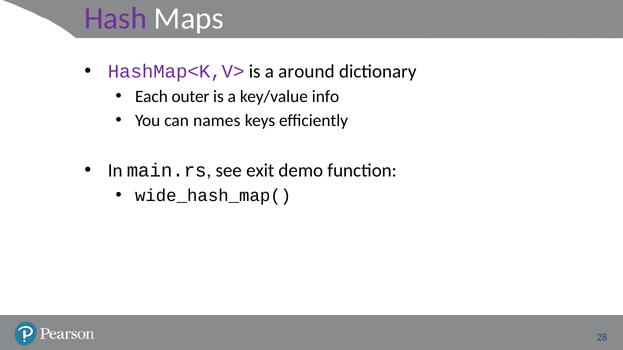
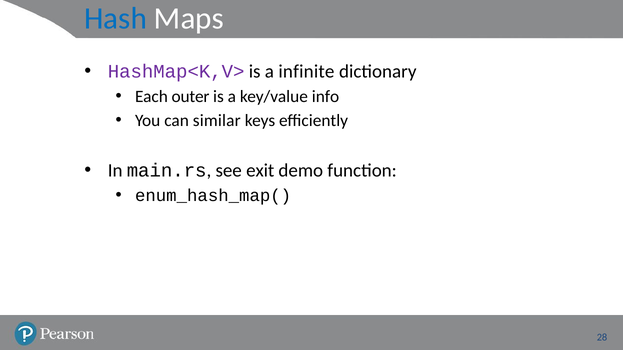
Hash colour: purple -> blue
around: around -> infinite
names: names -> similar
wide_hash_map(: wide_hash_map( -> enum_hash_map(
